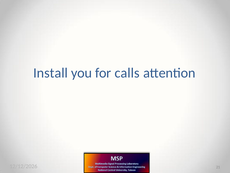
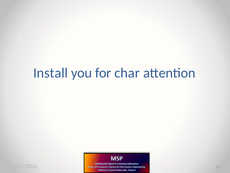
calls: calls -> char
